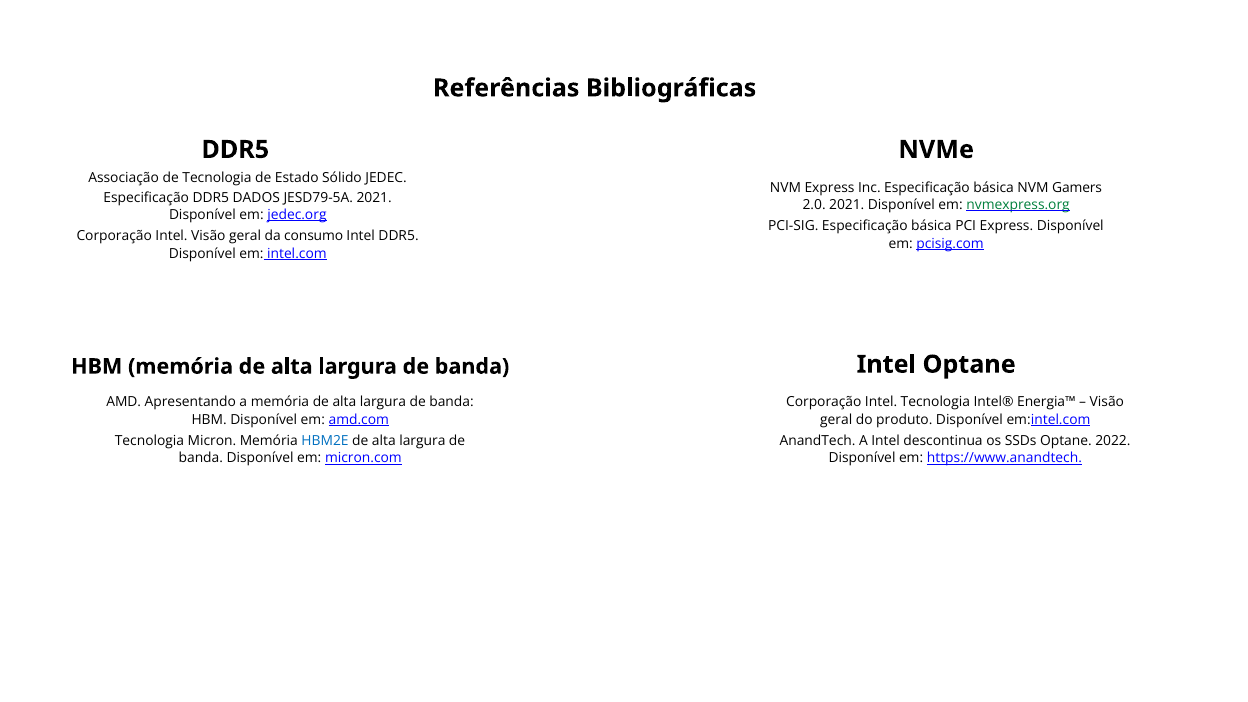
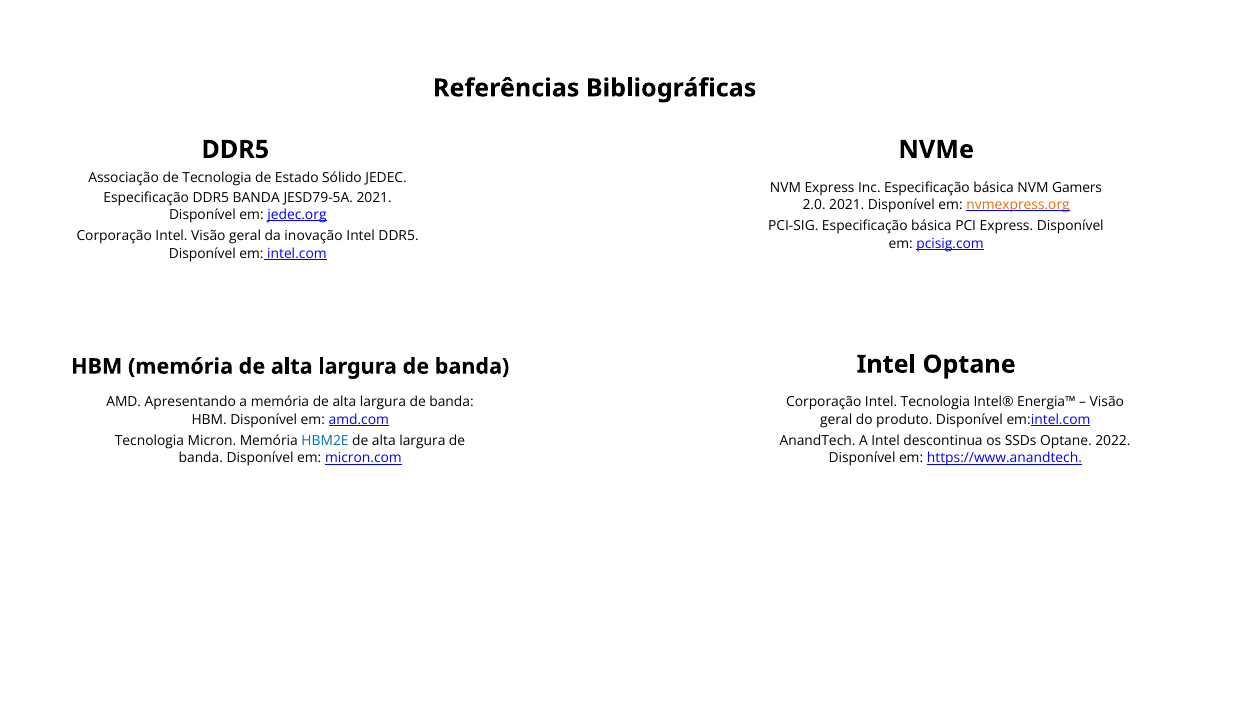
DDR5 DADOS: DADOS -> BANDA
nvmexpress.org colour: green -> orange
consumo: consumo -> inovação
